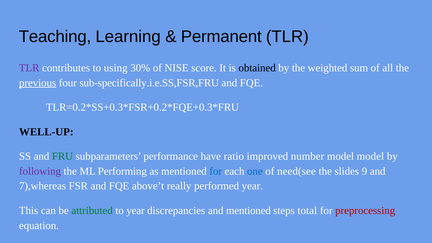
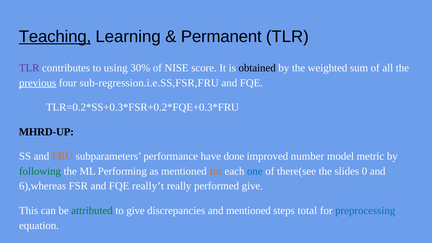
Teaching underline: none -> present
sub-specifically.i.e.SS,FSR,FRU: sub-specifically.i.e.SS,FSR,FRU -> sub-regression.i.e.SS,FSR,FRU
WELL-UP: WELL-UP -> MHRD-UP
FRU colour: green -> orange
ratio: ratio -> done
model model: model -> metric
following colour: purple -> green
for at (216, 171) colour: blue -> orange
need(see: need(see -> there(see
9: 9 -> 0
7),whereas: 7),whereas -> 6),whereas
above’t: above’t -> really’t
performed year: year -> give
to year: year -> give
preprocessing colour: red -> blue
